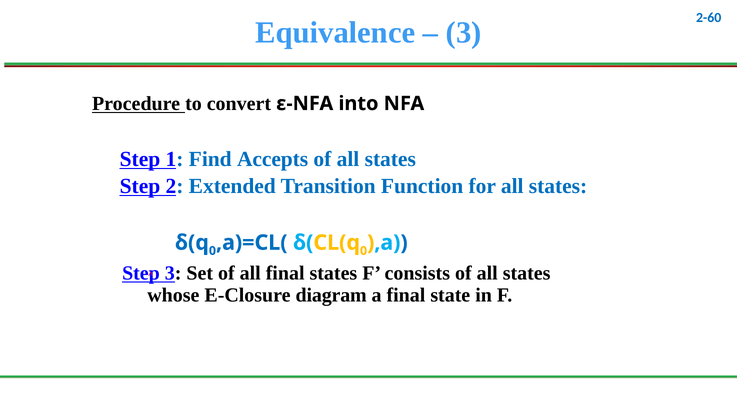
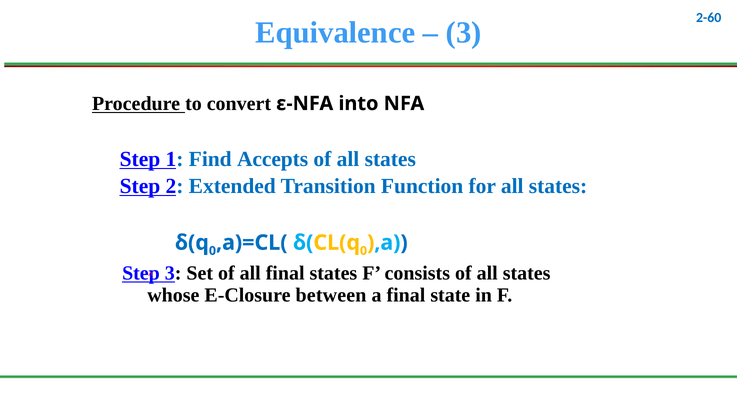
diagram: diagram -> between
